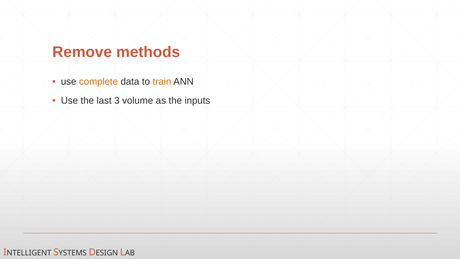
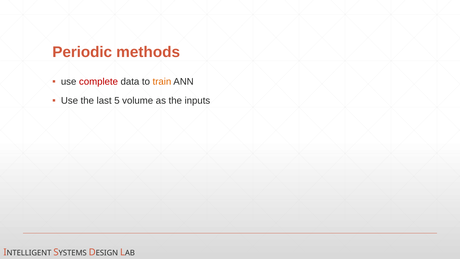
Remove: Remove -> Periodic
complete colour: orange -> red
3: 3 -> 5
